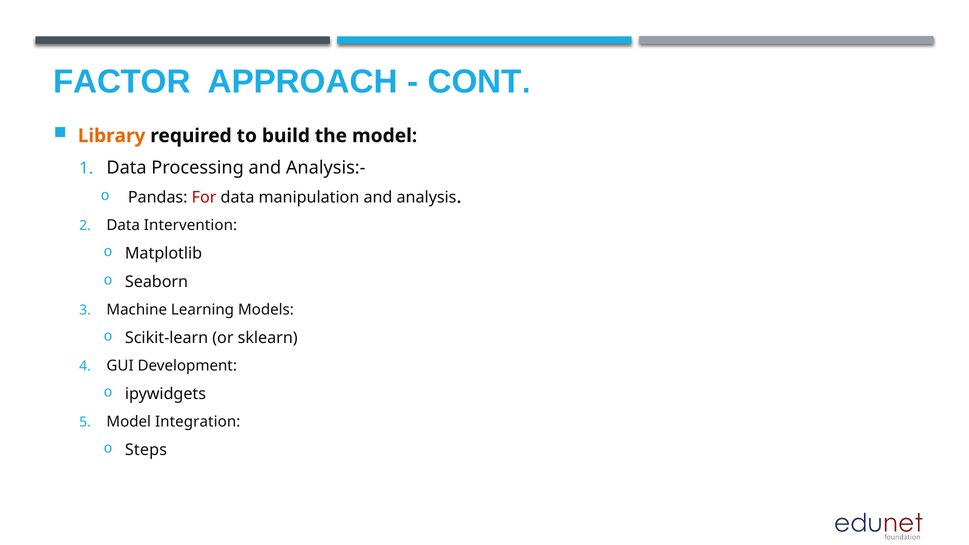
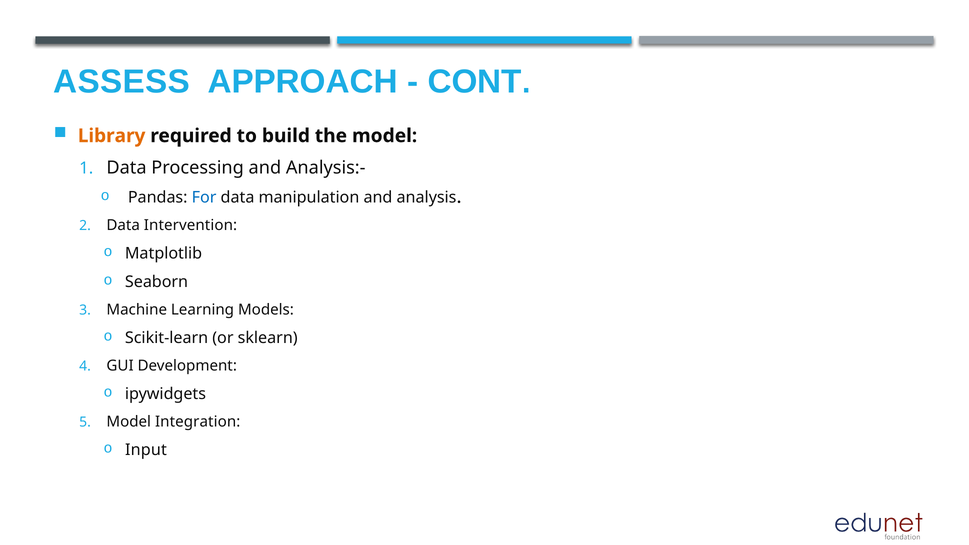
FACTOR: FACTOR -> ASSESS
For colour: red -> blue
Steps: Steps -> Input
